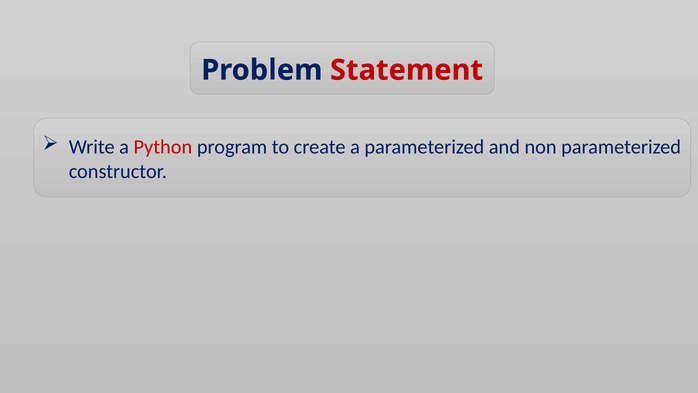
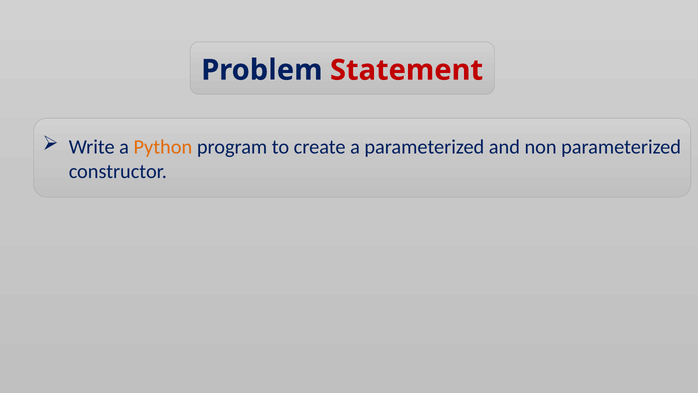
Python colour: red -> orange
